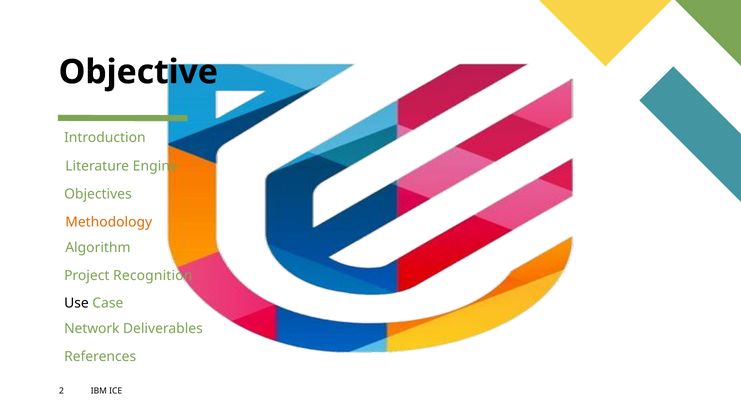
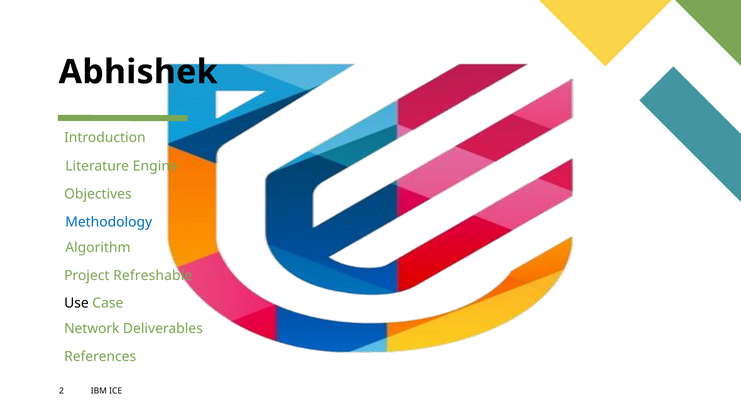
Objective: Objective -> Abhishek
Methodology colour: orange -> blue
Recognition: Recognition -> Refreshable
